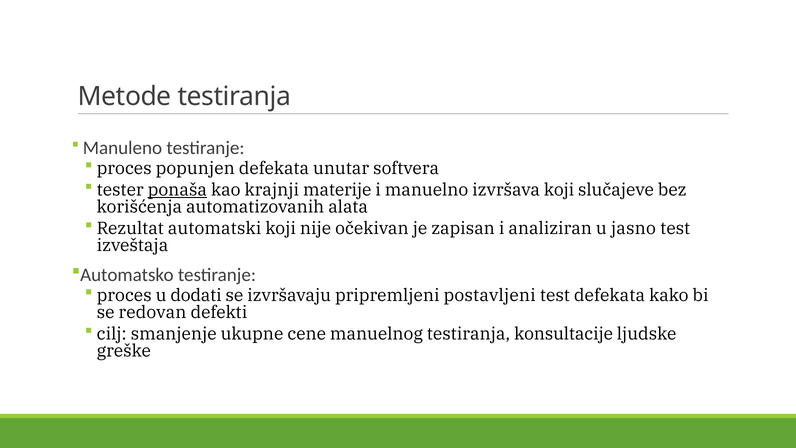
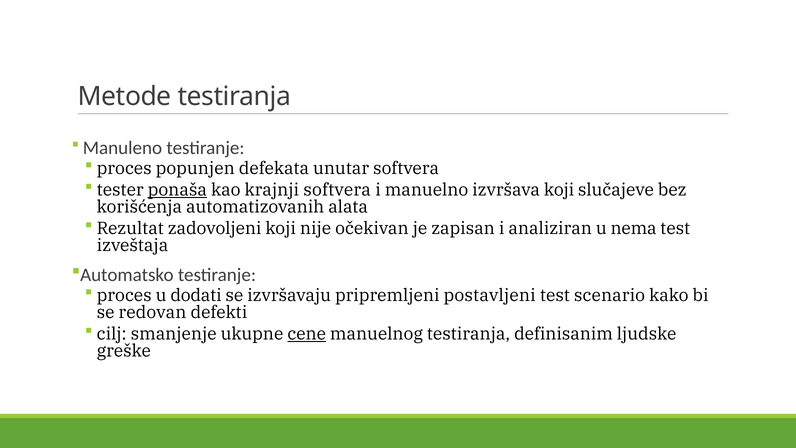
krajnji materije: materije -> softvera
automatski: automatski -> zadovoljeni
jasno: jasno -> nema
test defekata: defekata -> scenario
cene underline: none -> present
konsultacije: konsultacije -> definisanim
